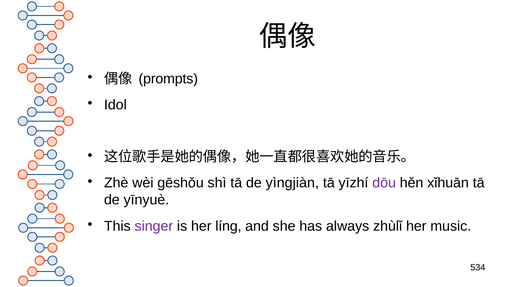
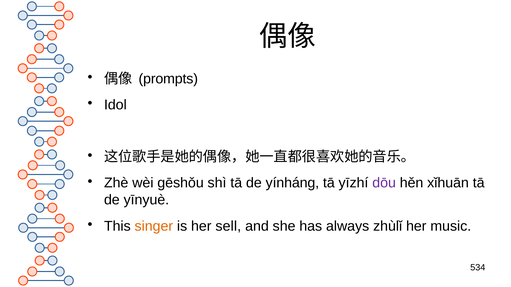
yìngjiàn: yìngjiàn -> yínháng
singer colour: purple -> orange
líng: líng -> sell
